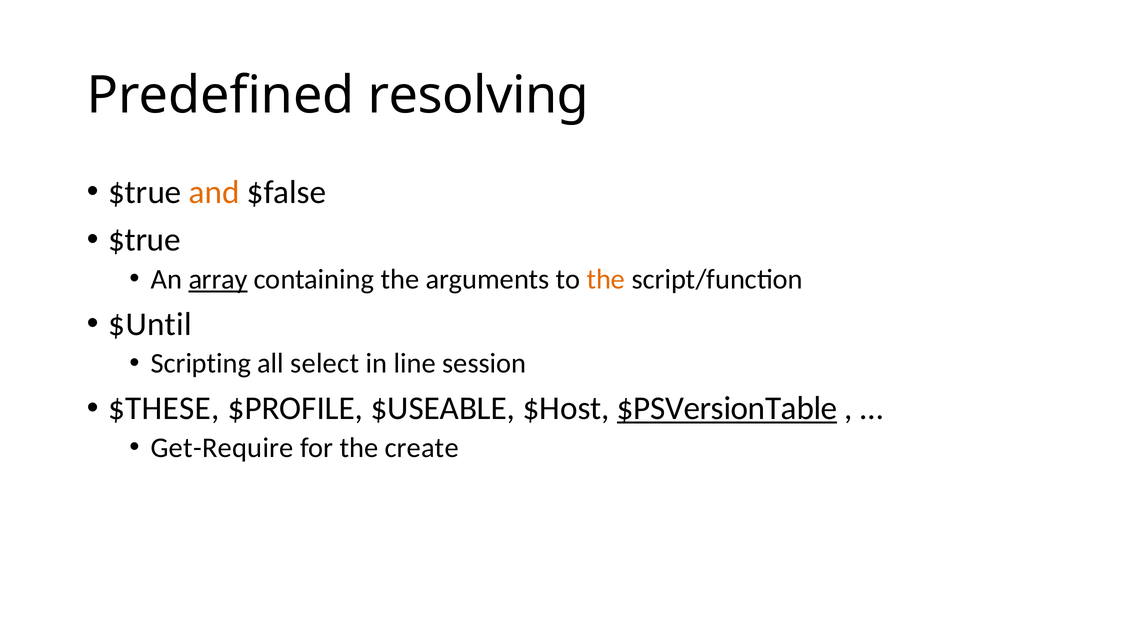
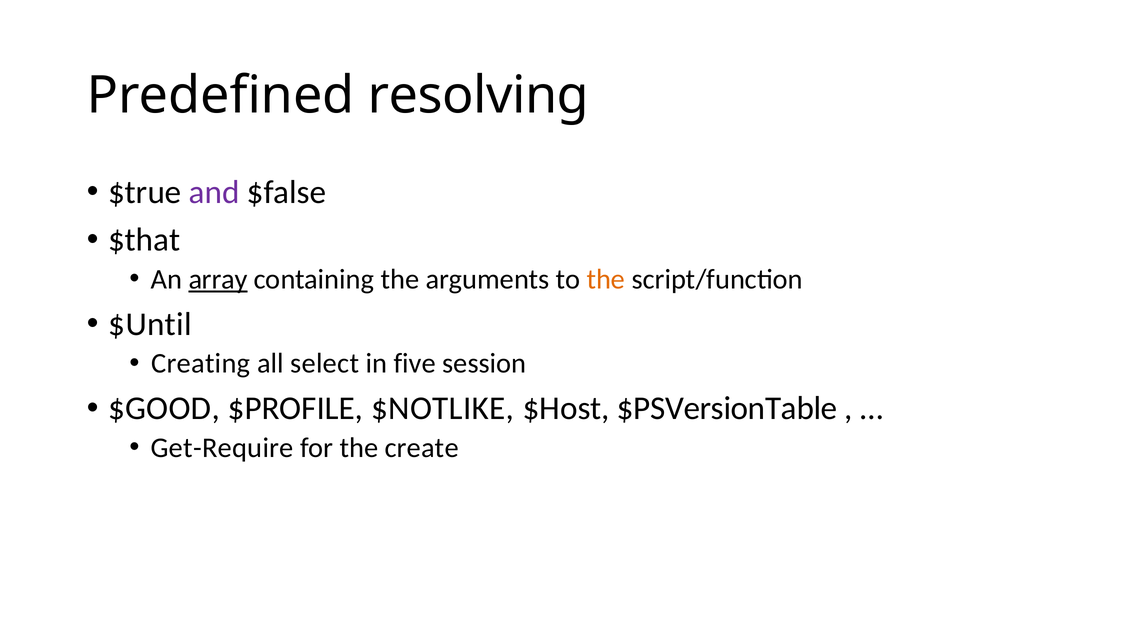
and colour: orange -> purple
$true at (144, 240): $true -> $that
Scripting: Scripting -> Creating
line: line -> five
$THESE: $THESE -> $GOOD
$USEABLE: $USEABLE -> $NOTLIKE
$PSVersionTable underline: present -> none
